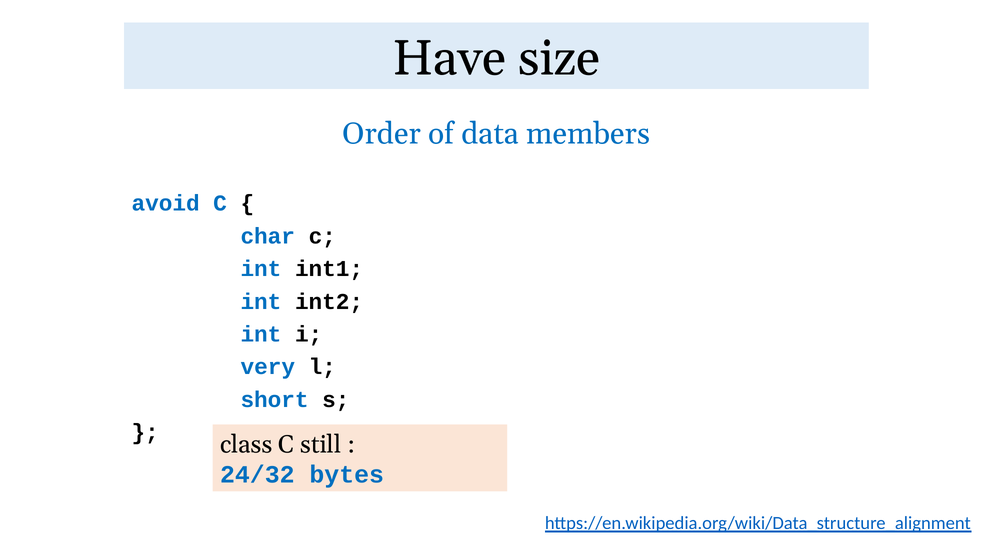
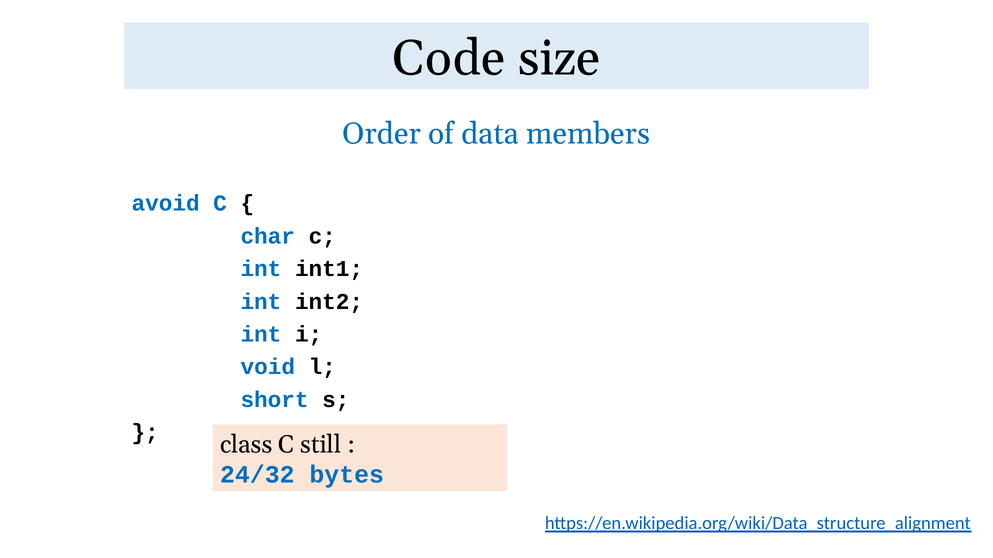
Have: Have -> Code
very: very -> void
